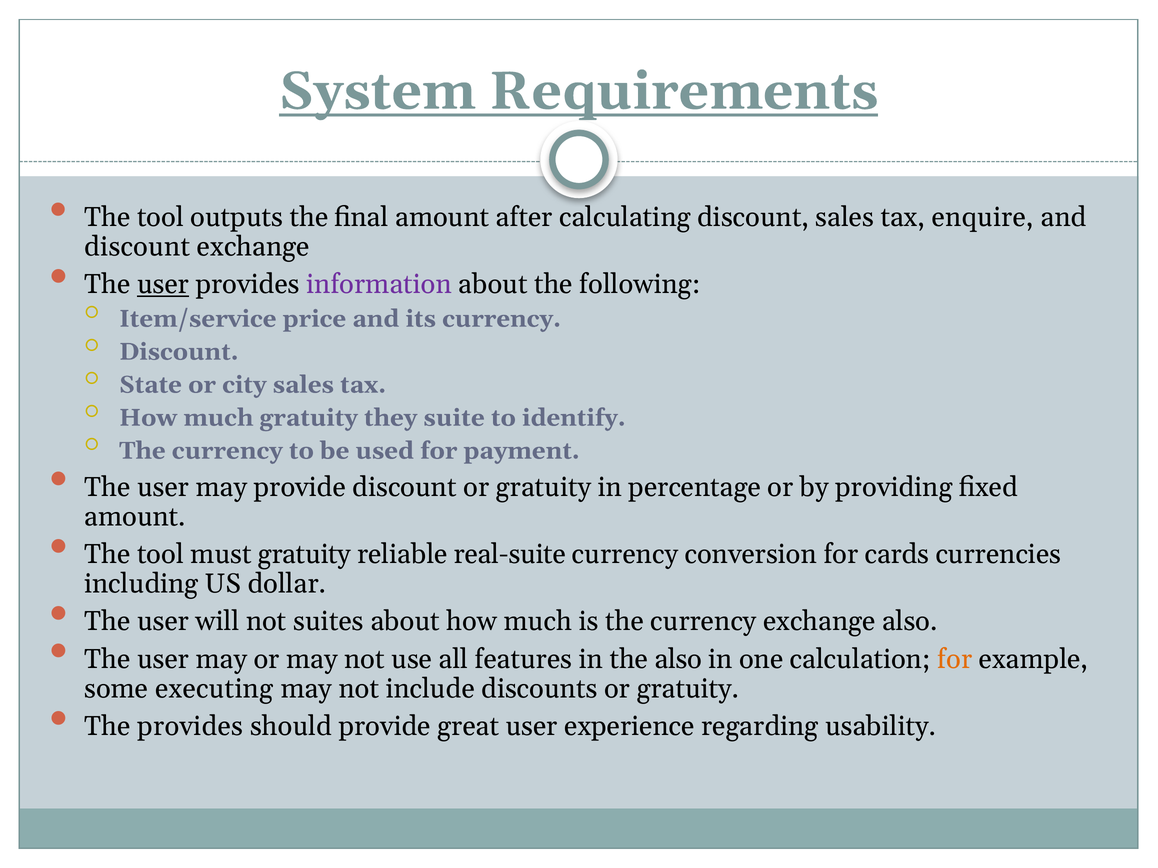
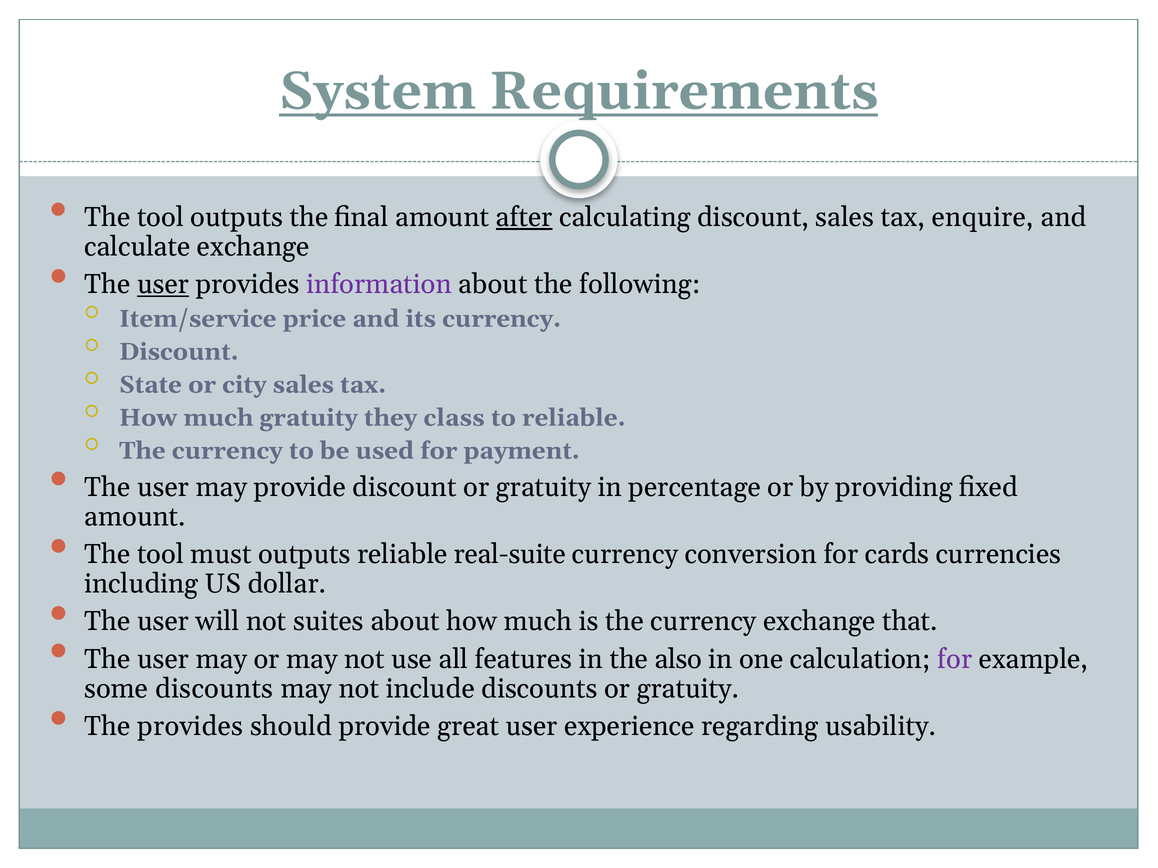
after underline: none -> present
discount at (137, 247): discount -> calculate
suite: suite -> class
to identify: identify -> reliable
must gratuity: gratuity -> outputs
exchange also: also -> that
for at (955, 659) colour: orange -> purple
some executing: executing -> discounts
